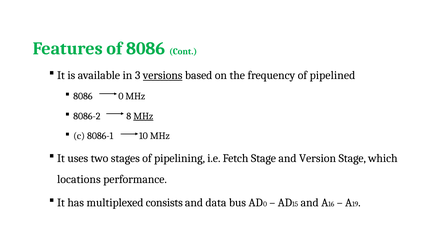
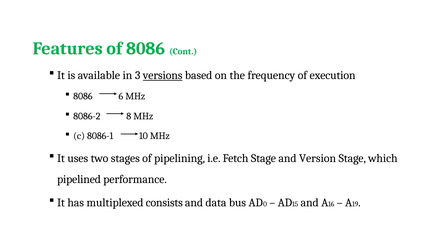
pipelined: pipelined -> execution
8086 0: 0 -> 6
MHz at (143, 116) underline: present -> none
locations: locations -> pipelined
